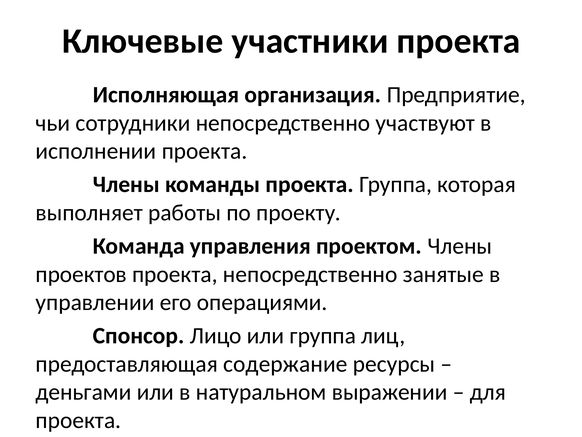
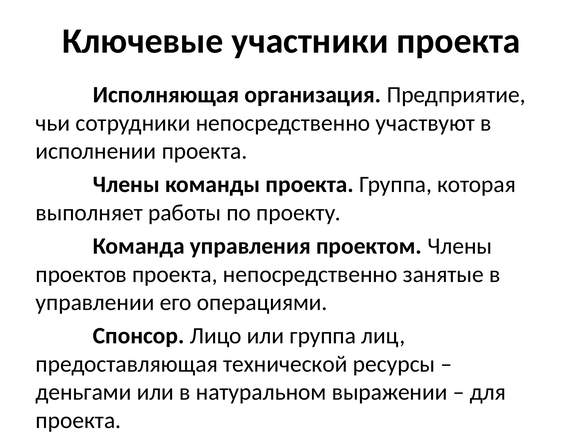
содержание: содержание -> технической
